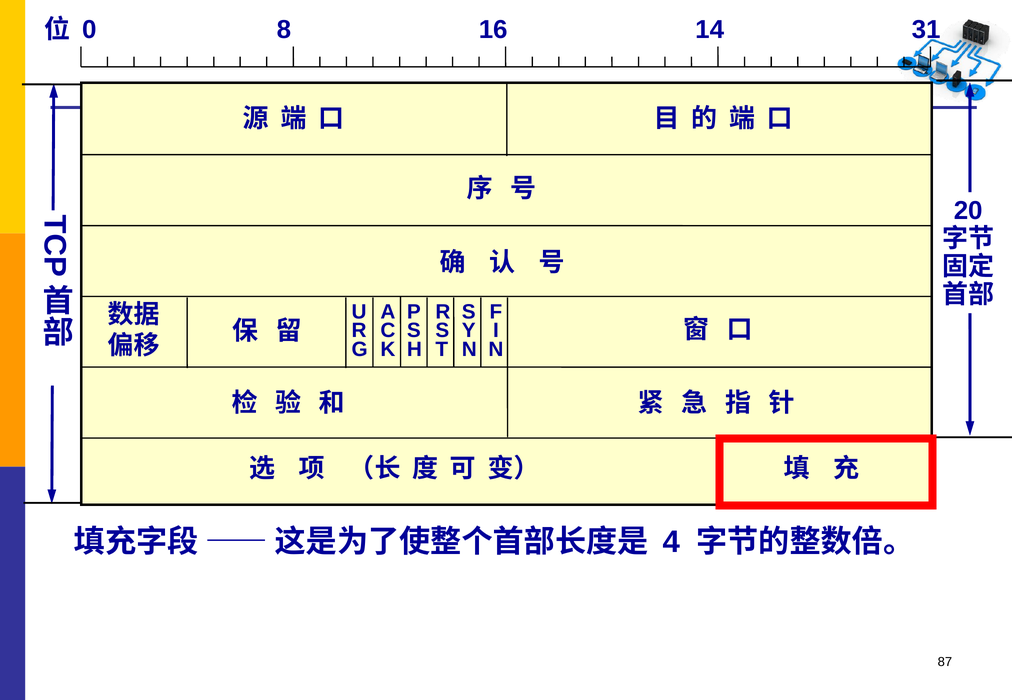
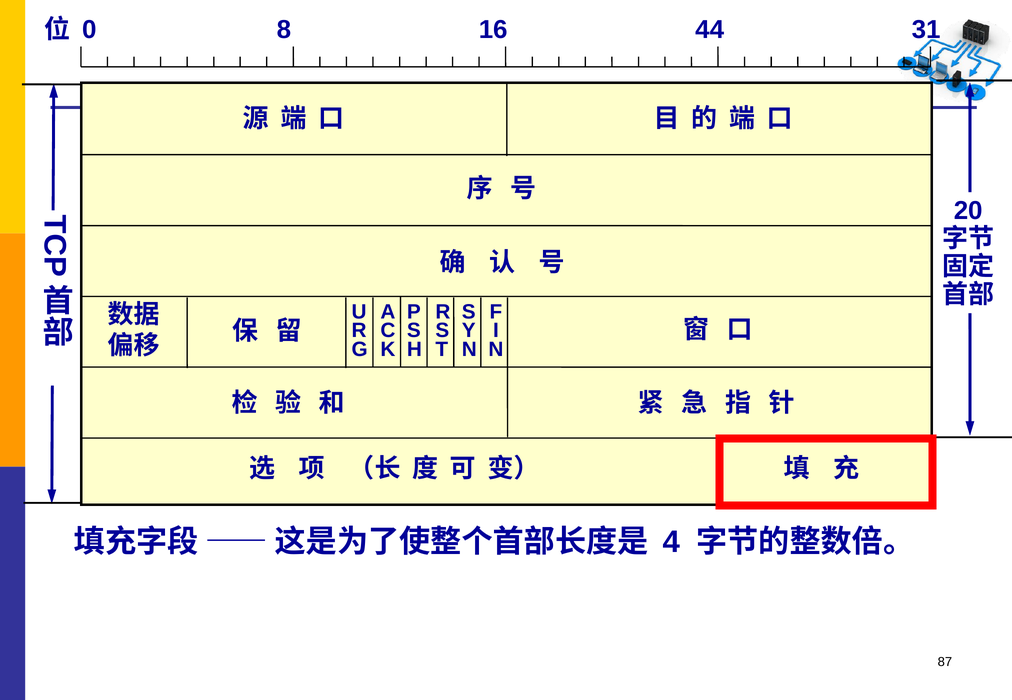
14: 14 -> 44
